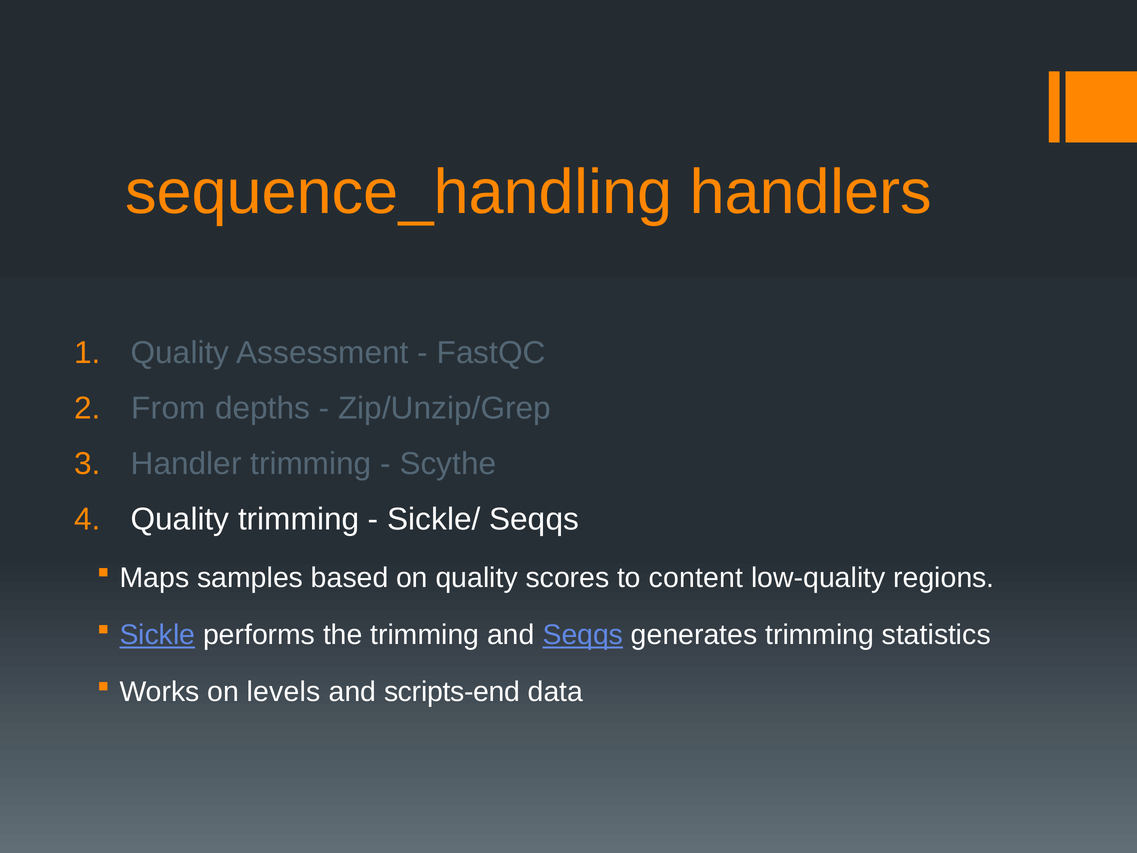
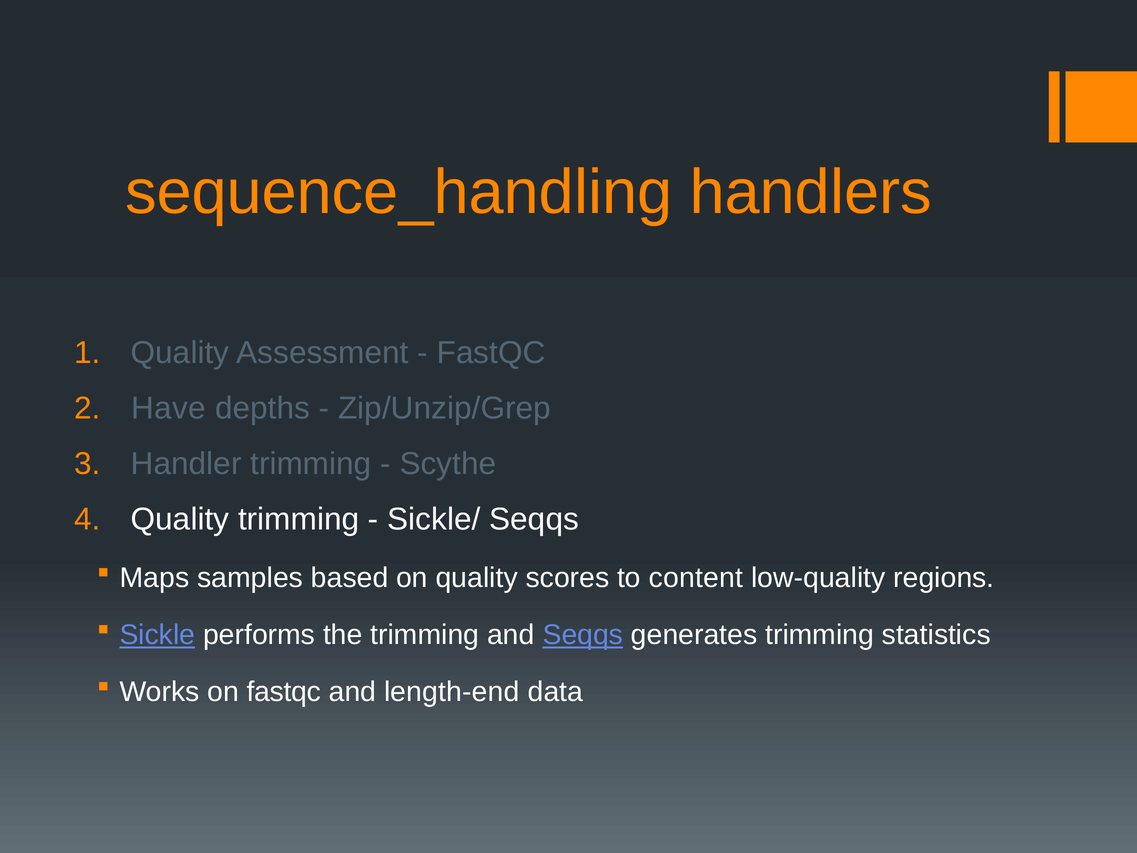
From: From -> Have
on levels: levels -> fastqc
scripts-end: scripts-end -> length-end
